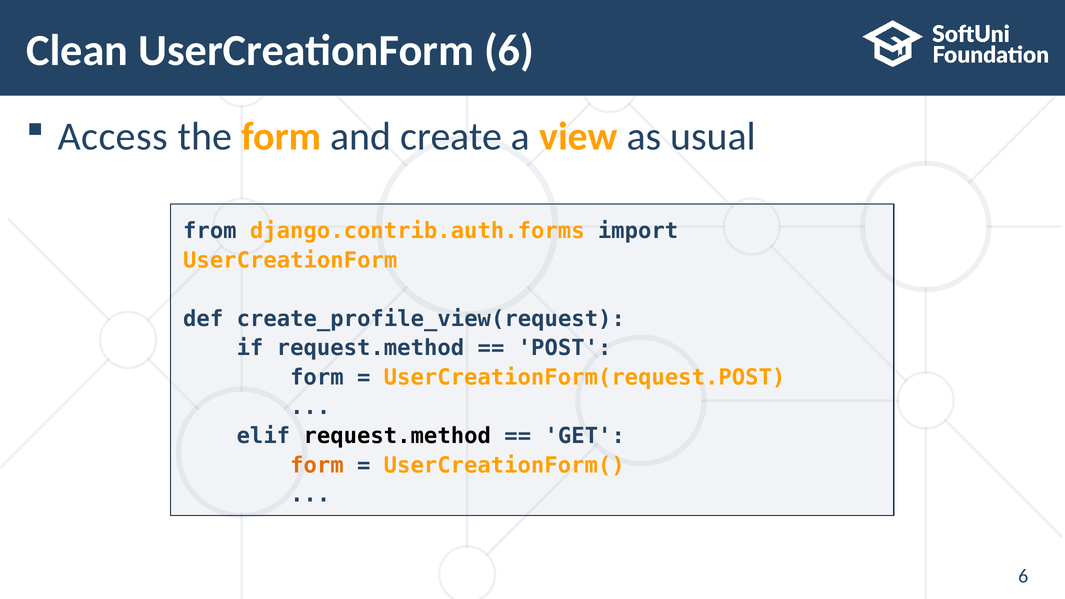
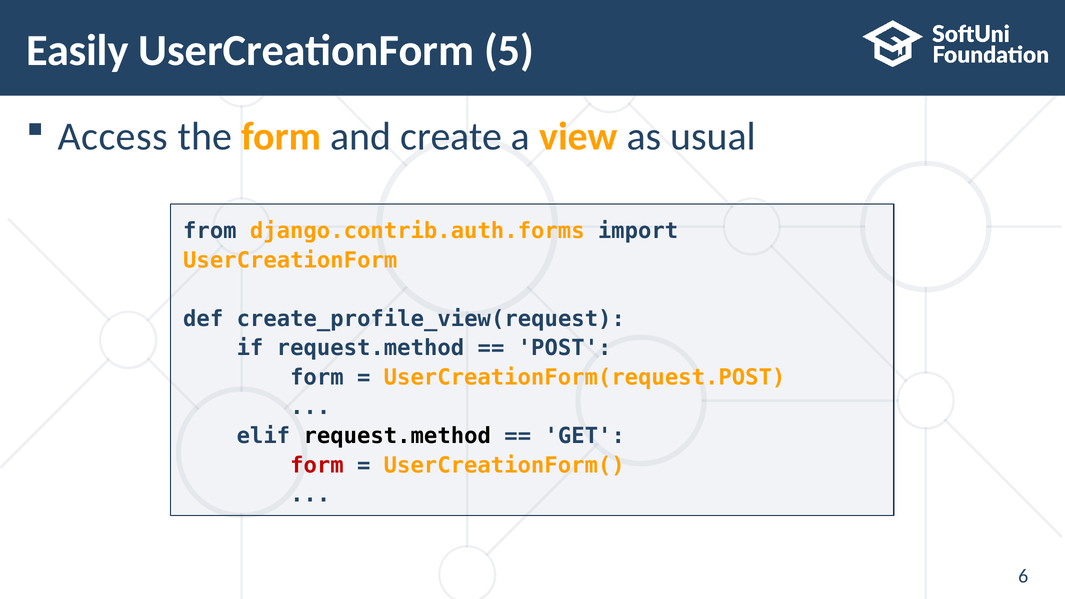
Clean: Clean -> Easily
UserCreationForm 6: 6 -> 5
form at (317, 465) colour: orange -> red
